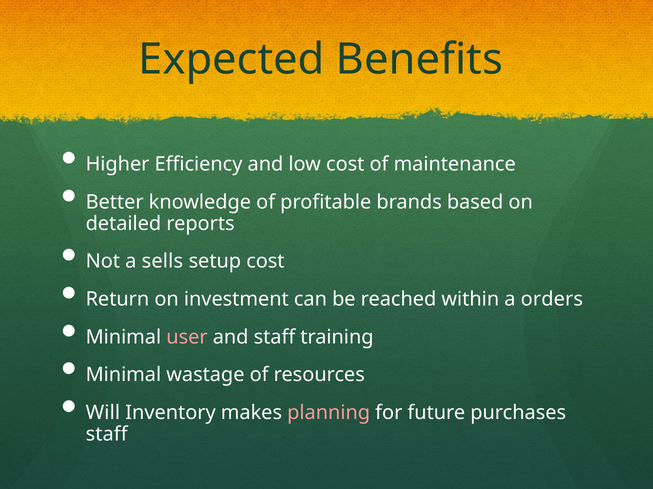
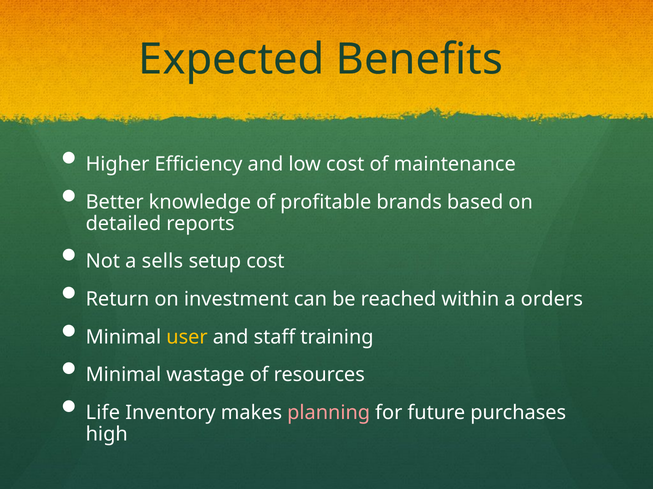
user colour: pink -> yellow
Will: Will -> Life
staff at (107, 435): staff -> high
